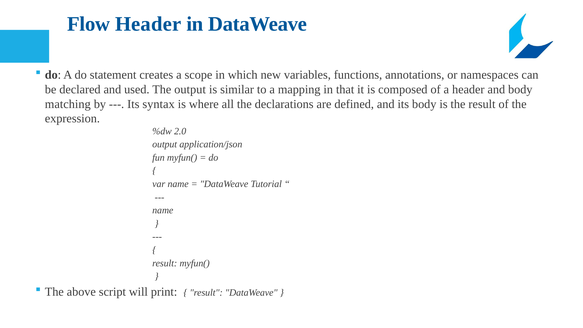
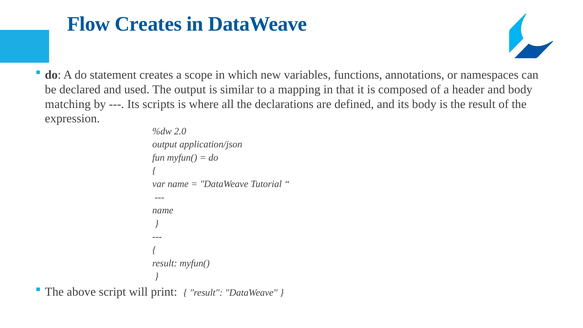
Flow Header: Header -> Creates
syntax: syntax -> scripts
